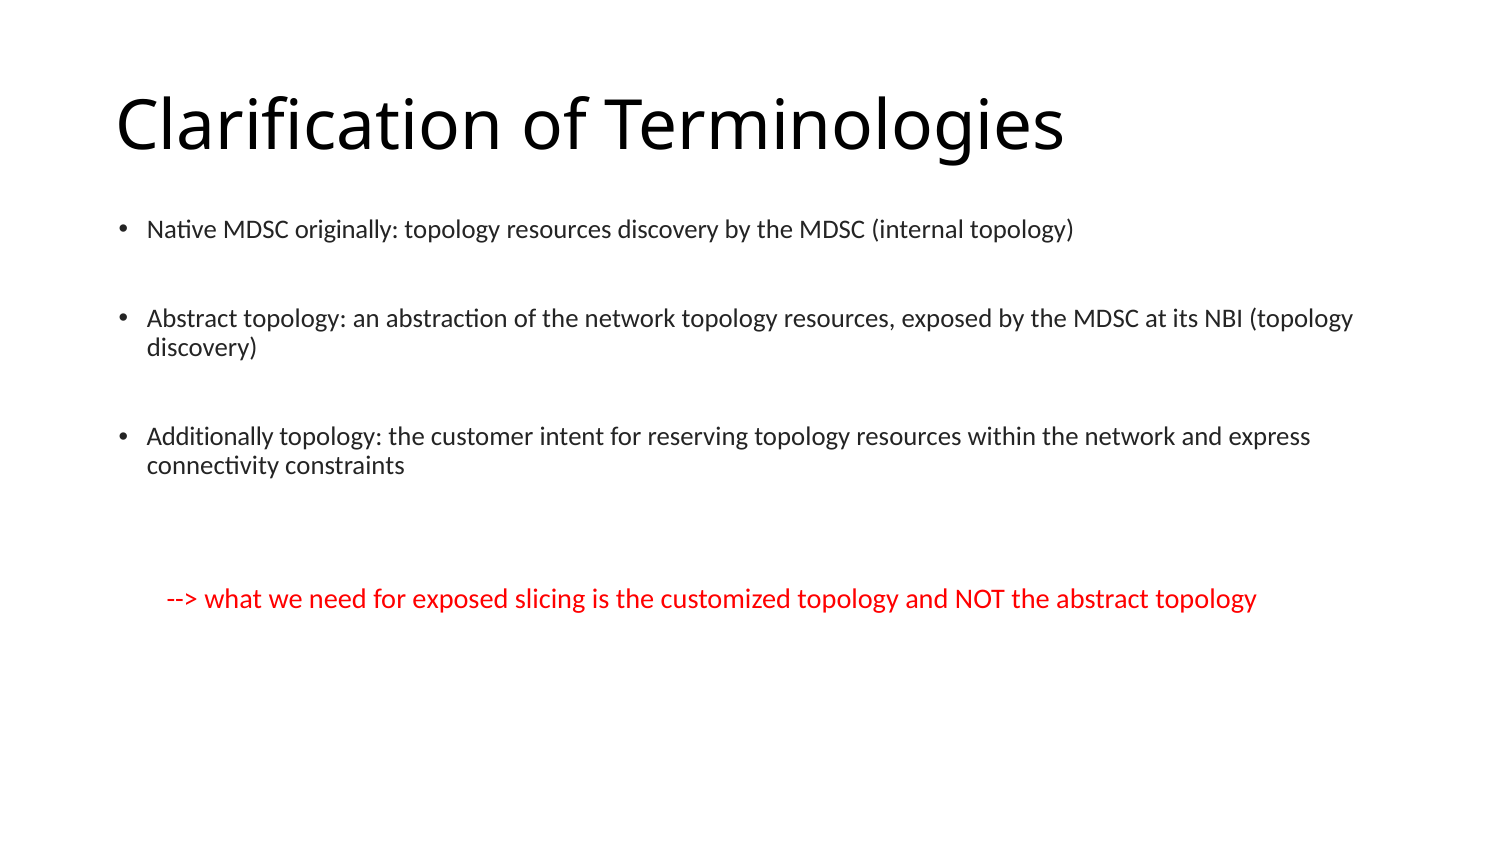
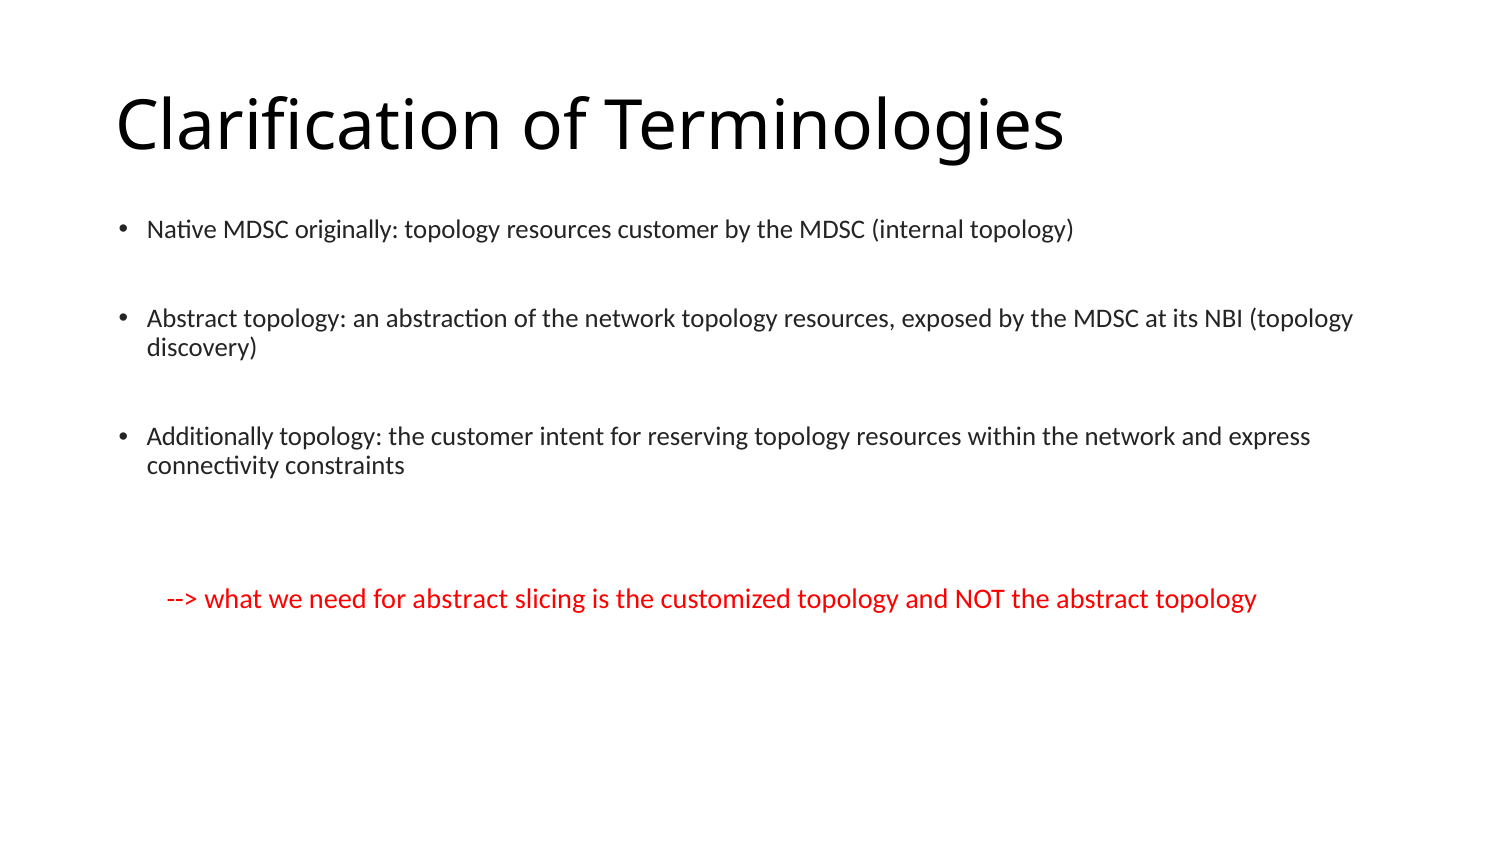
resources discovery: discovery -> customer
for exposed: exposed -> abstract
